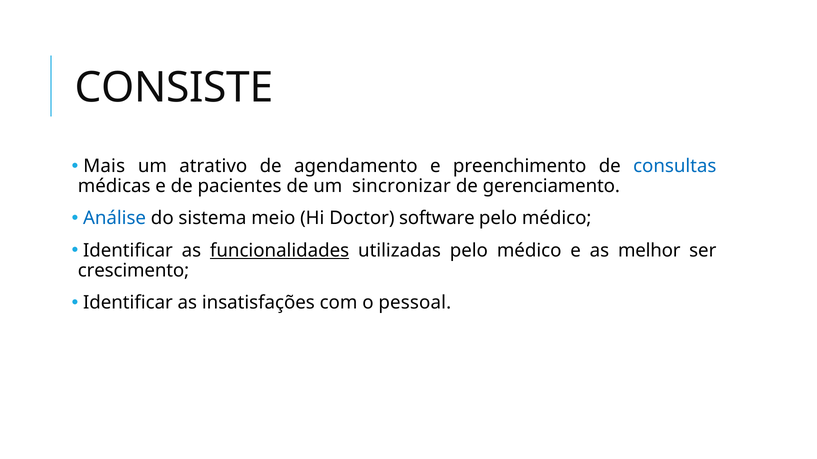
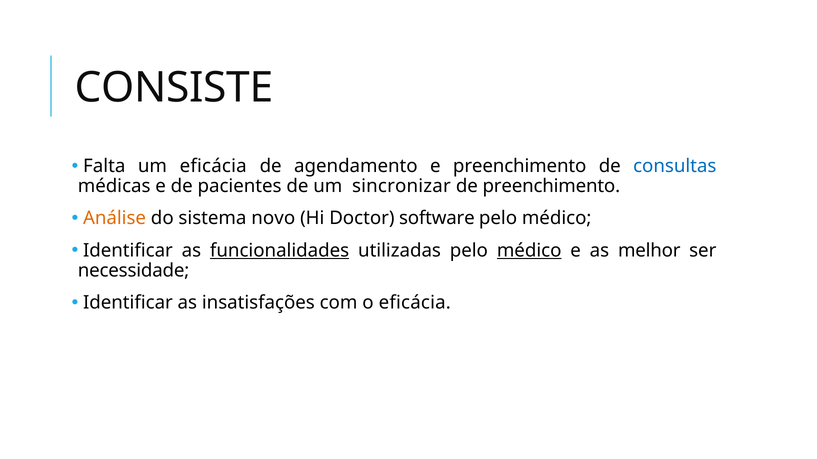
Mais: Mais -> Falta
um atrativo: atrativo -> eficácia
de gerenciamento: gerenciamento -> preenchimento
Análise colour: blue -> orange
meio: meio -> novo
médico at (529, 251) underline: none -> present
crescimento: crescimento -> necessidade
o pessoal: pessoal -> eficácia
